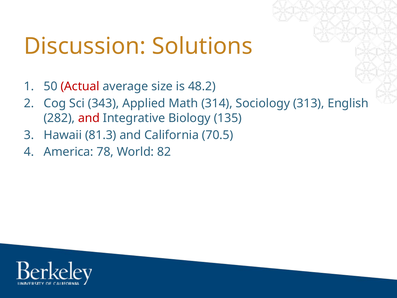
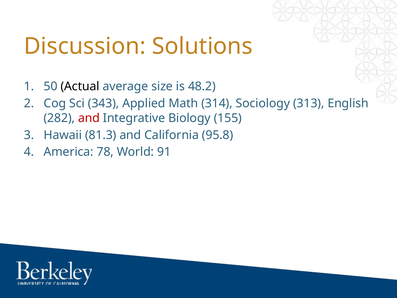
Actual colour: red -> black
135: 135 -> 155
70.5: 70.5 -> 95.8
82: 82 -> 91
